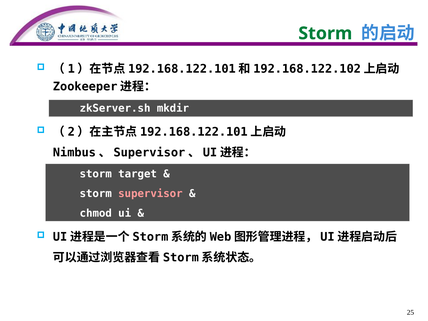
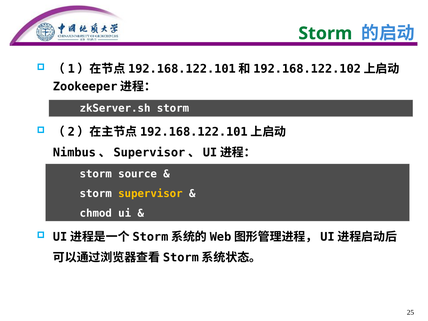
zkServer.sh mkdir: mkdir -> storm
target: target -> source
supervisor colour: pink -> yellow
